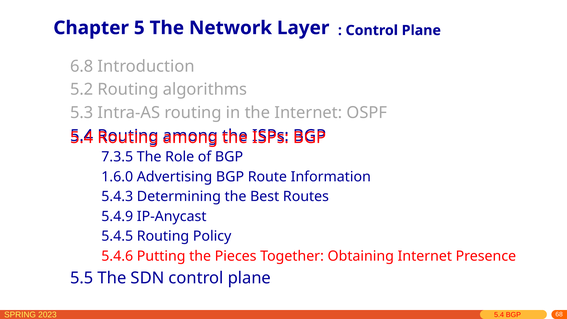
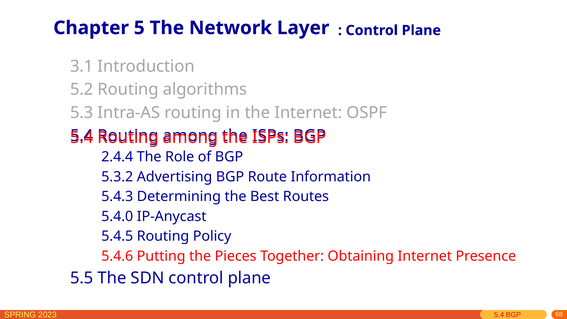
6.8: 6.8 -> 3.1
7.3.5: 7.3.5 -> 2.4.4
1.6.0: 1.6.0 -> 5.3.2
5.4.9: 5.4.9 -> 5.4.0
